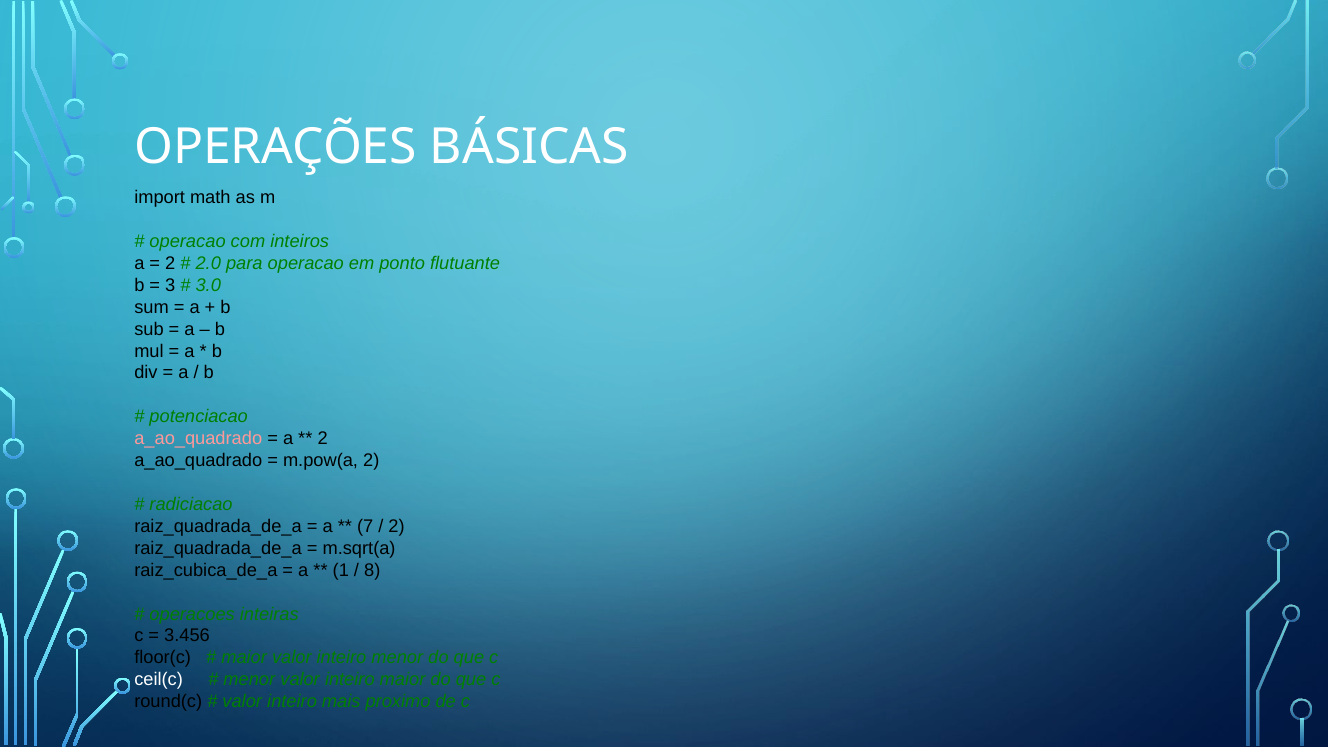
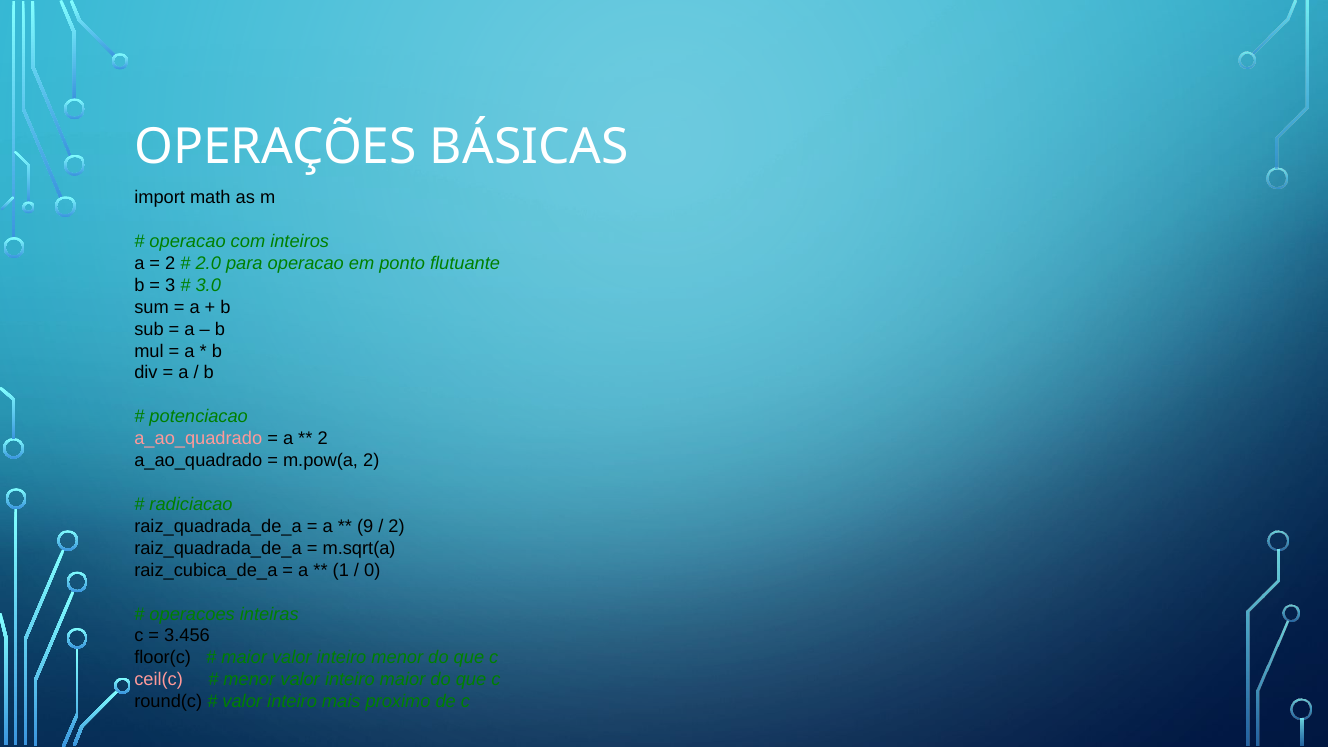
7: 7 -> 9
8: 8 -> 0
ceil(c colour: white -> pink
